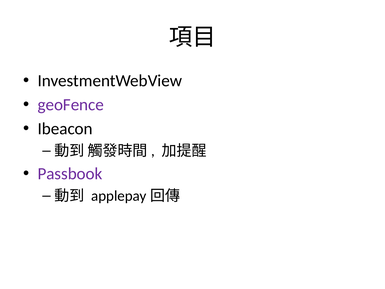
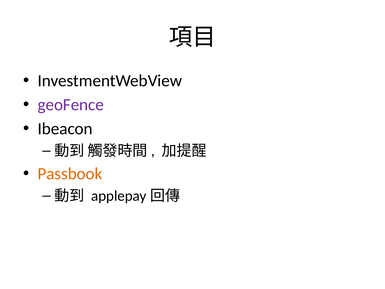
Passbook colour: purple -> orange
